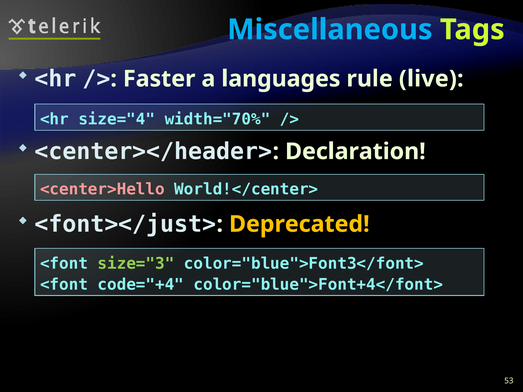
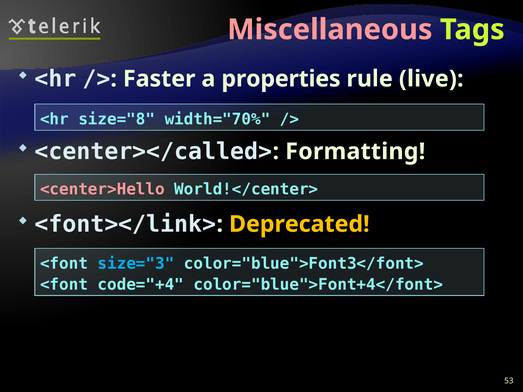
Miscellaneous colour: light blue -> pink
languages: languages -> properties
size="4: size="4 -> size="8
<center></header>: <center></header> -> <center></called>
Declaration: Declaration -> Formatting
<font></just>: <font></just> -> <font></link>
size="3 colour: light green -> light blue
